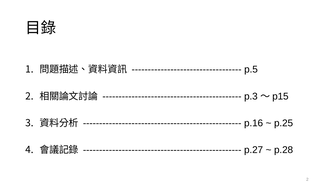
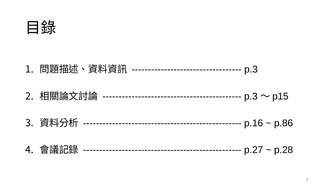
p.5 at (251, 69): p.5 -> p.3
p.25: p.25 -> p.86
